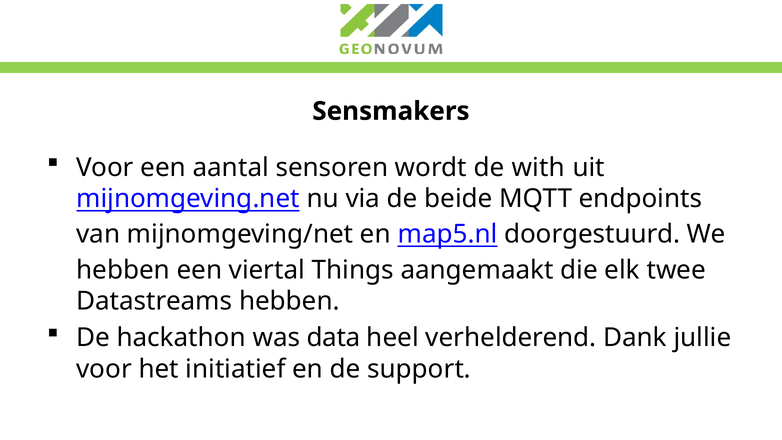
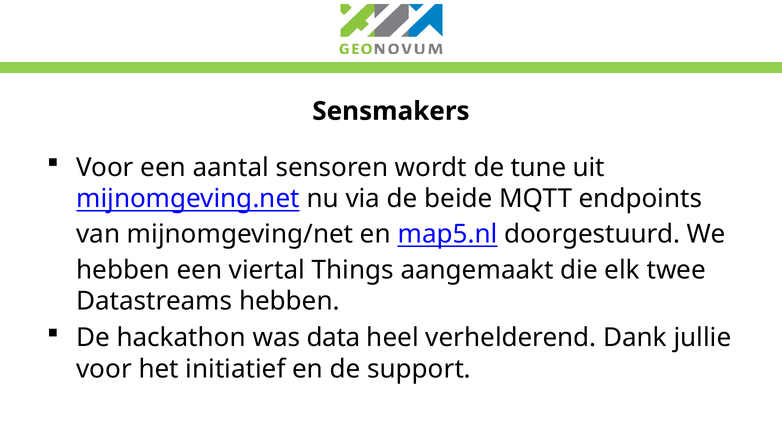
with: with -> tune
